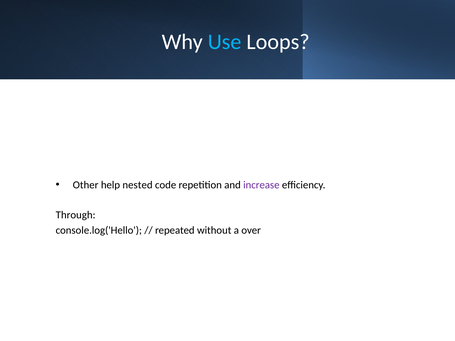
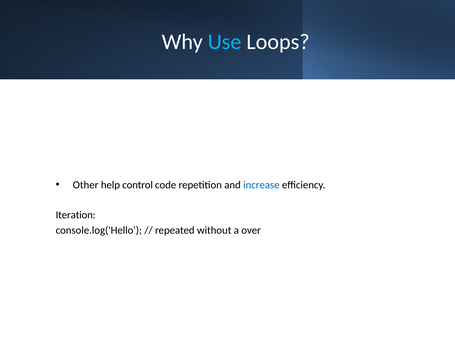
nested: nested -> control
increase colour: purple -> blue
Through: Through -> Iteration
